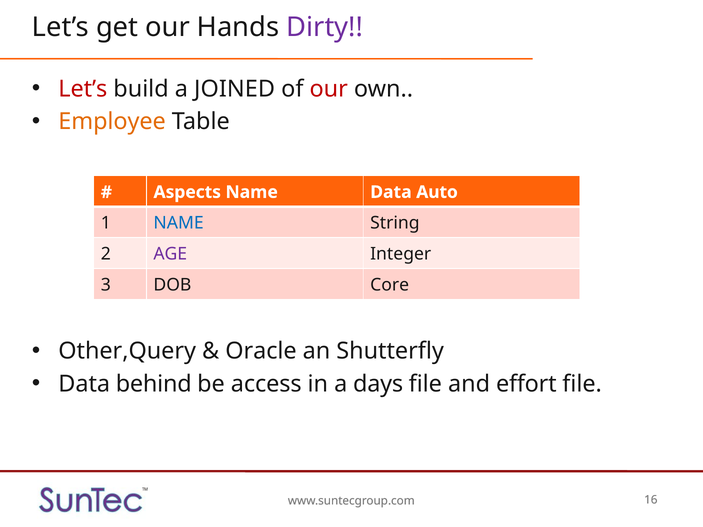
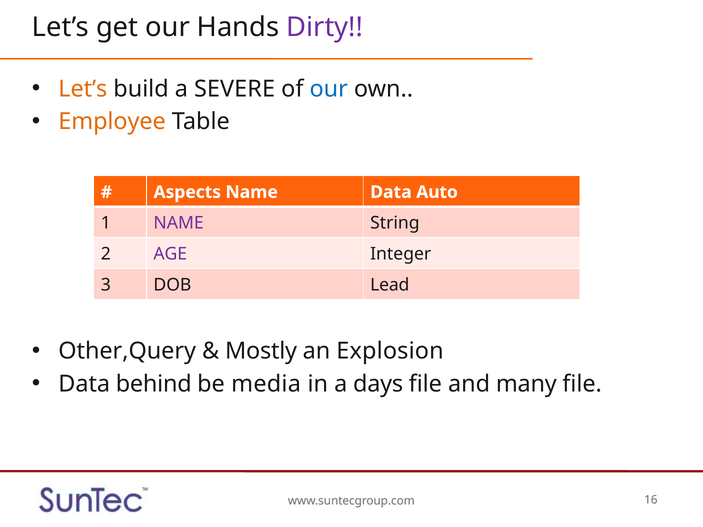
Let’s at (83, 89) colour: red -> orange
JOINED: JOINED -> SEVERE
our at (329, 89) colour: red -> blue
NAME at (179, 223) colour: blue -> purple
Core: Core -> Lead
Oracle: Oracle -> Mostly
Shutterfly: Shutterfly -> Explosion
access: access -> media
effort: effort -> many
